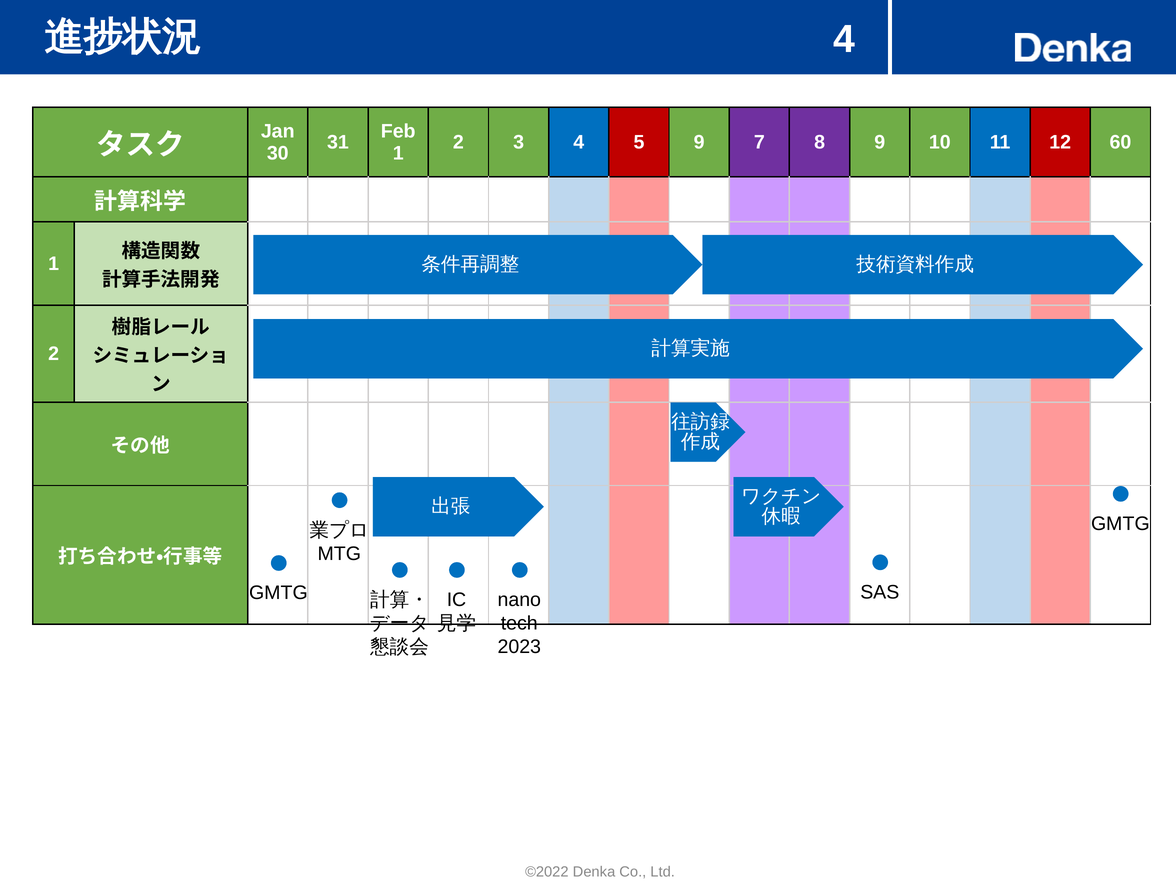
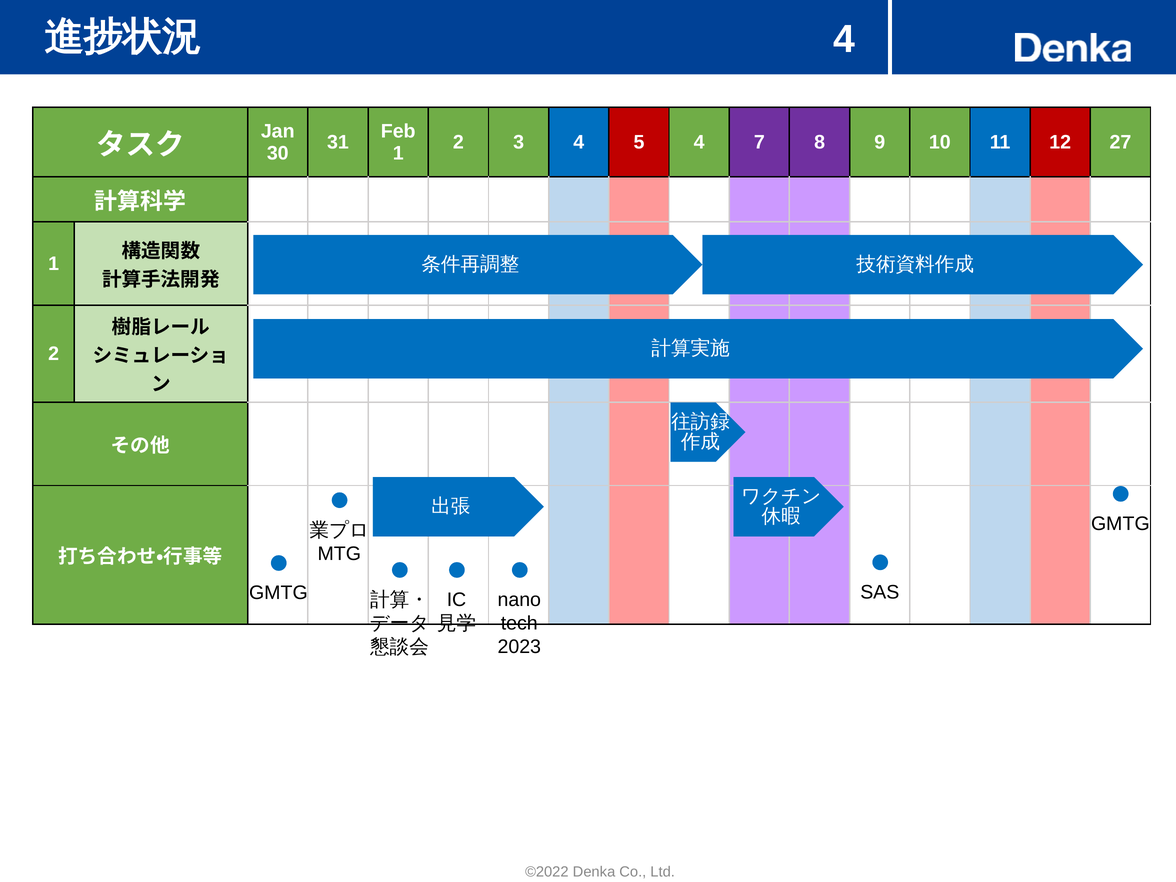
5 9: 9 -> 4
60: 60 -> 27
